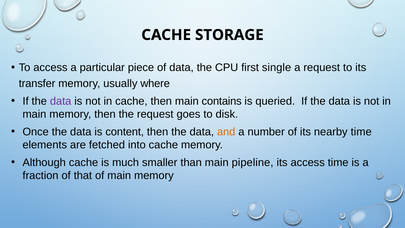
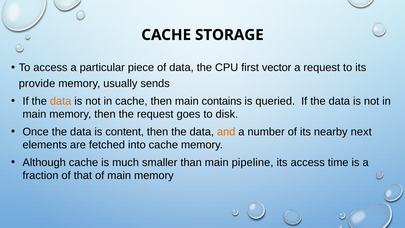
single: single -> vector
transfer: transfer -> provide
where: where -> sends
data at (61, 101) colour: purple -> orange
nearby time: time -> next
